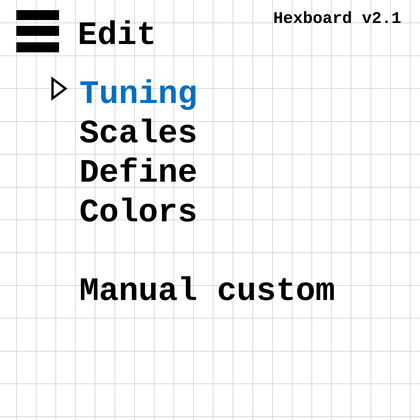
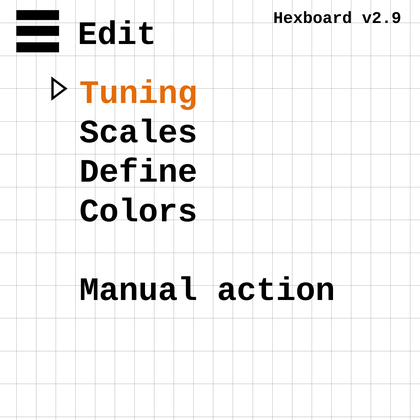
v2.1: v2.1 -> v2.9
Tuning colour: blue -> orange
custom: custom -> action
